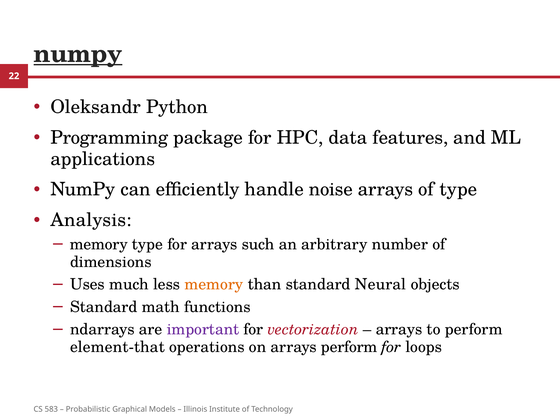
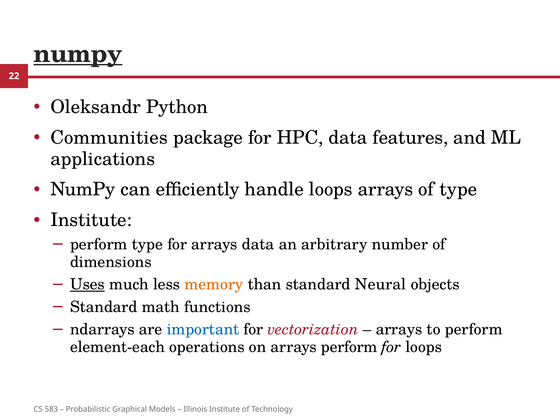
Programming: Programming -> Communities
handle noise: noise -> loops
Analysis at (91, 220): Analysis -> Institute
memory at (99, 244): memory -> perform
arrays such: such -> data
Uses underline: none -> present
important colour: purple -> blue
element-that: element-that -> element-each
